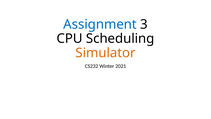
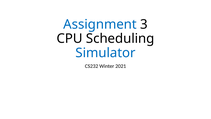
Simulator colour: orange -> blue
